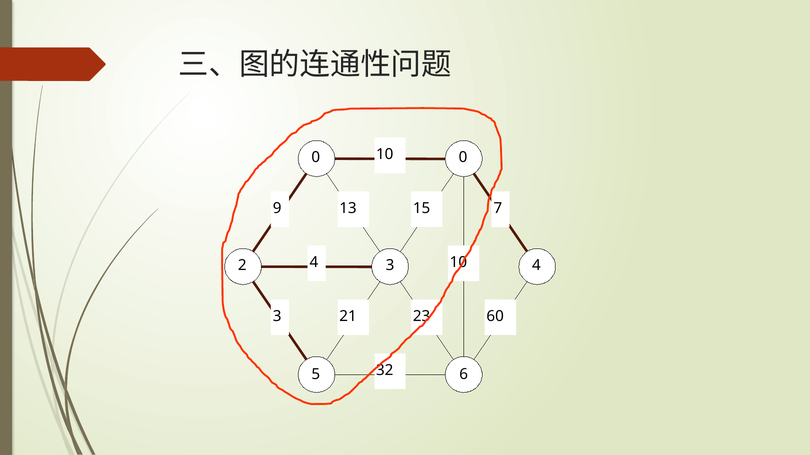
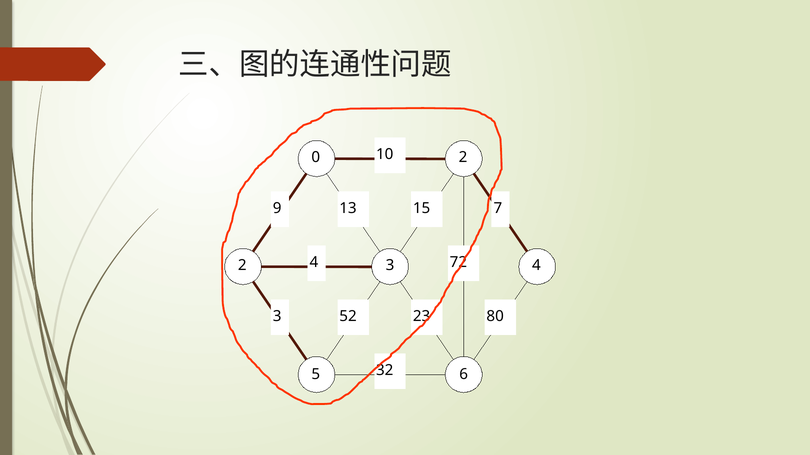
0 0: 0 -> 2
4 10: 10 -> 72
21: 21 -> 52
60: 60 -> 80
